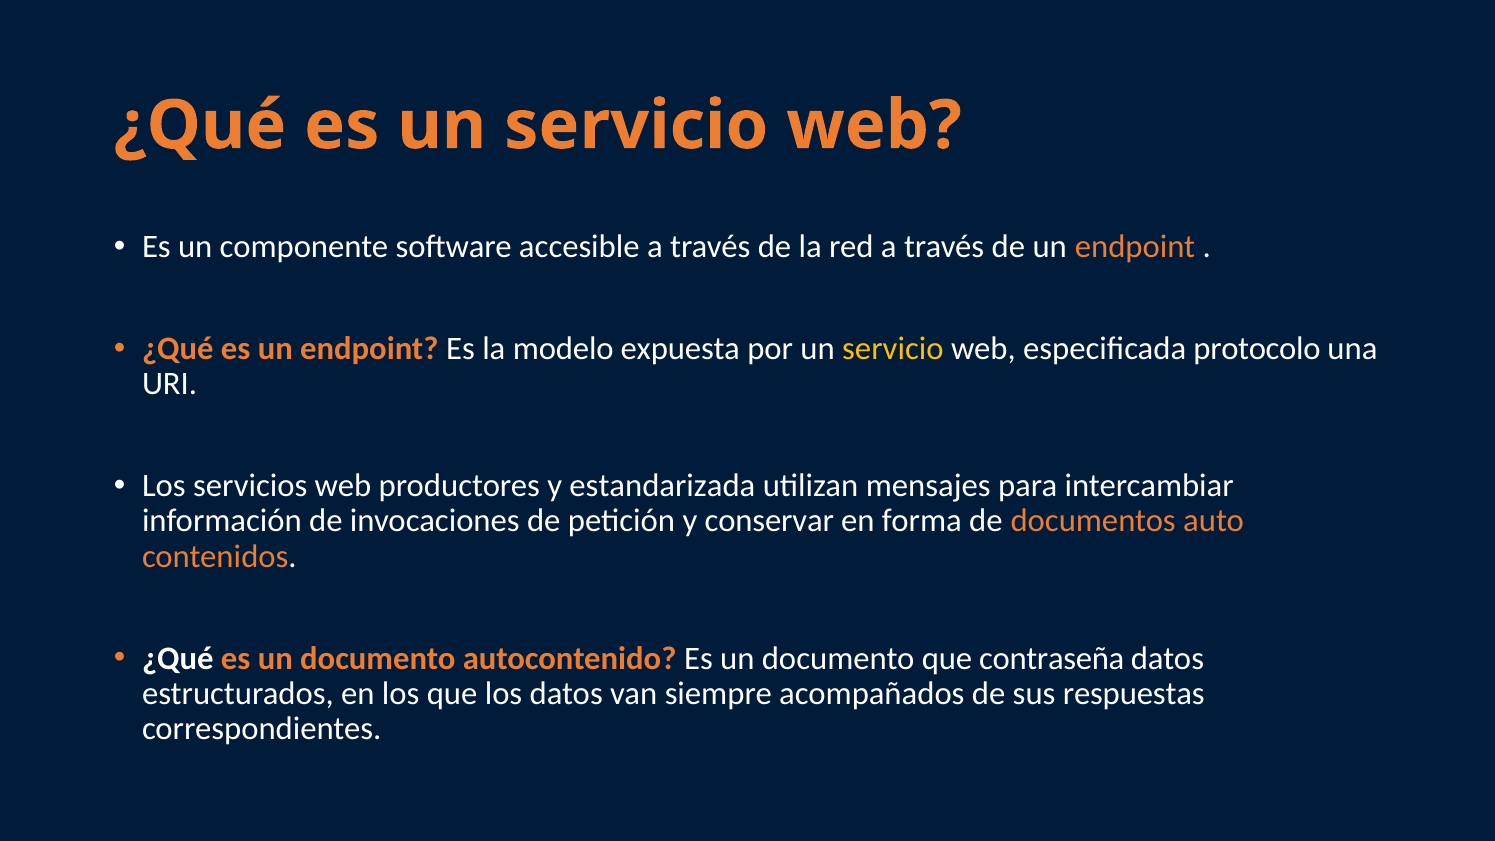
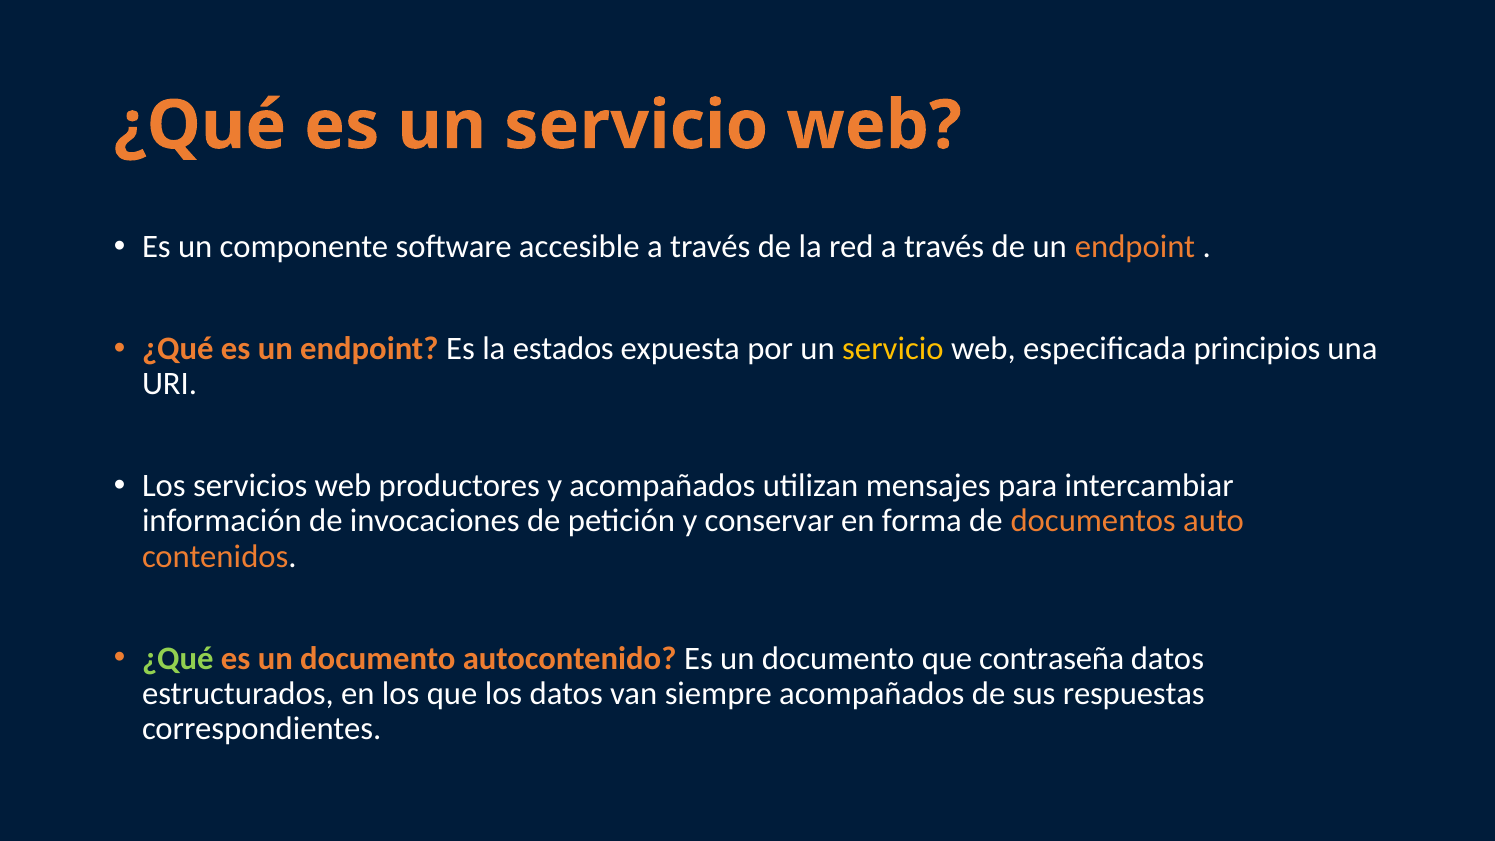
modelo: modelo -> estados
protocolo: protocolo -> principios
y estandarizada: estandarizada -> acompañados
¿Qué at (178, 658) colour: white -> light green
